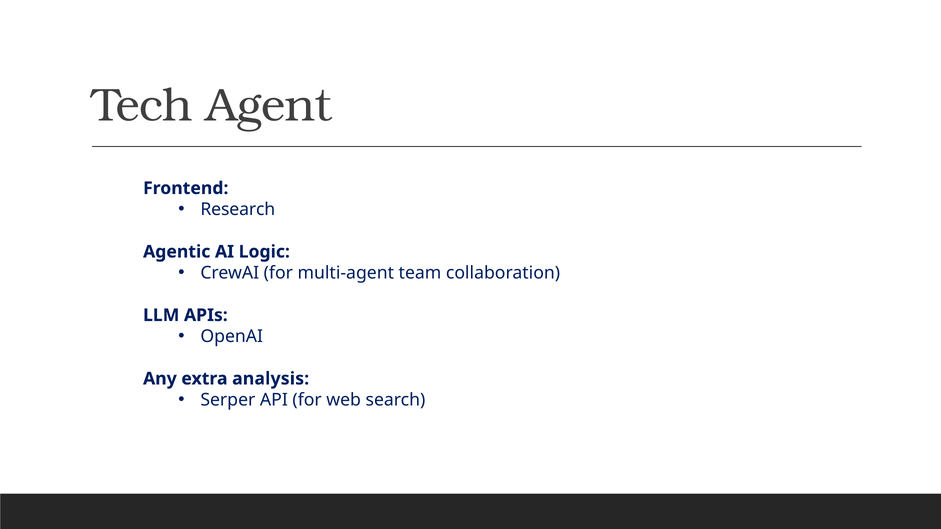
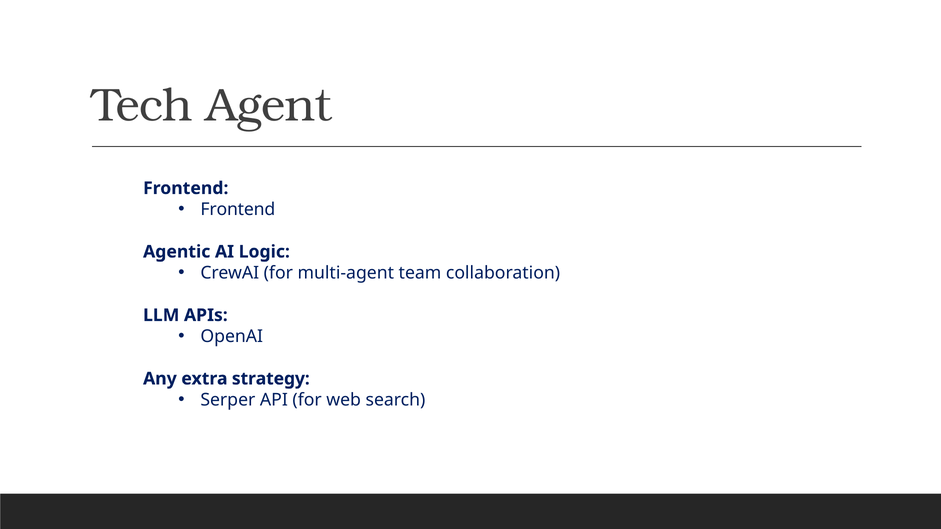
Research at (238, 210): Research -> Frontend
analysis: analysis -> strategy
